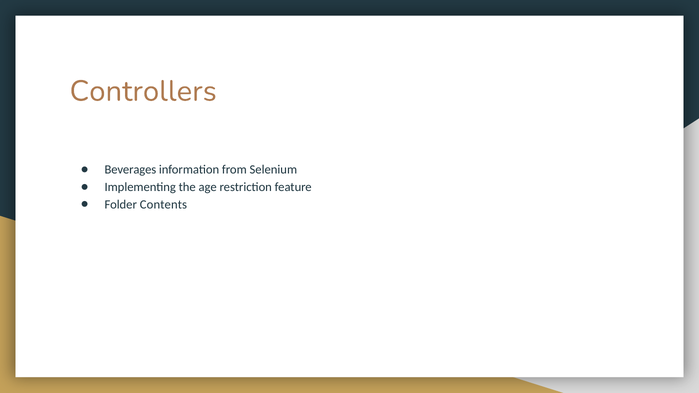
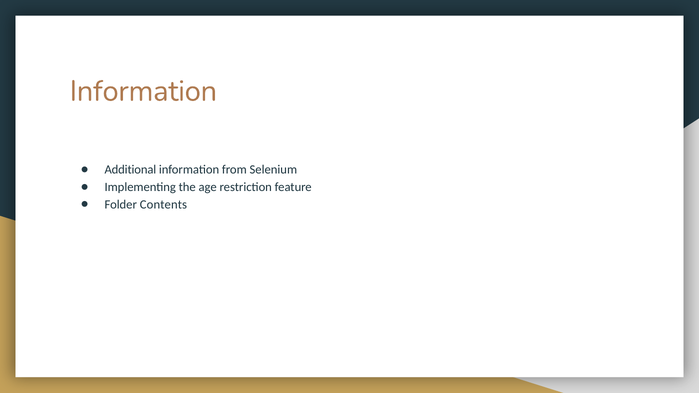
Controllers at (143, 91): Controllers -> Information
Beverages: Beverages -> Additional
